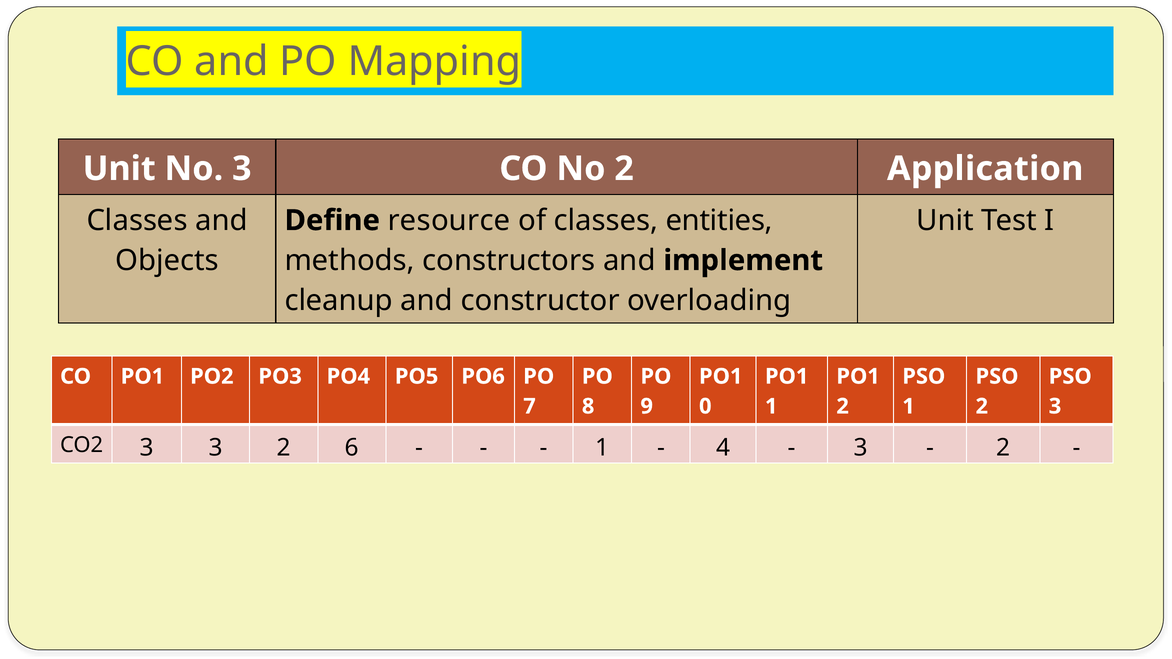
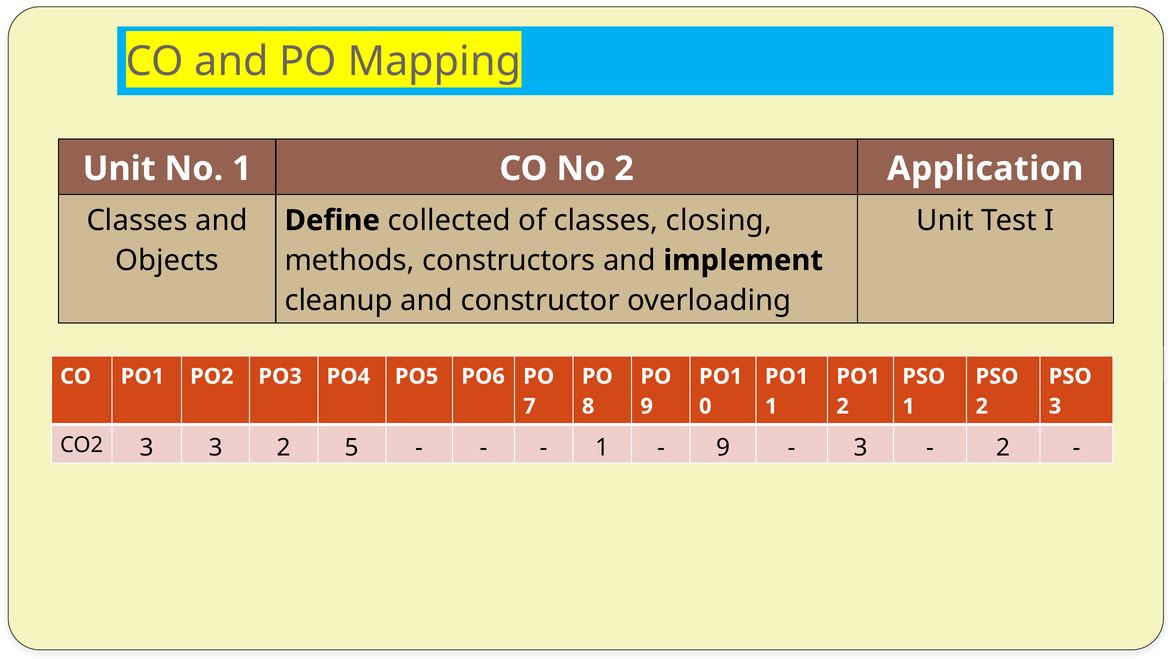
No 3: 3 -> 1
resource: resource -> collected
entities: entities -> closing
6: 6 -> 5
4 at (723, 448): 4 -> 9
